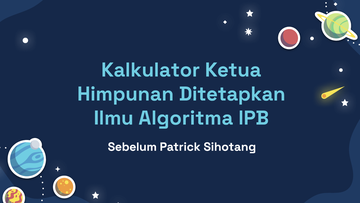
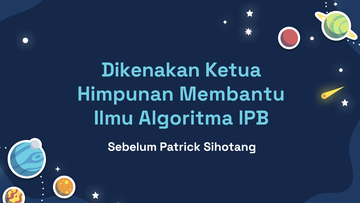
Kalkulator: Kalkulator -> Dikenakan
Ditetapkan: Ditetapkan -> Membantu
